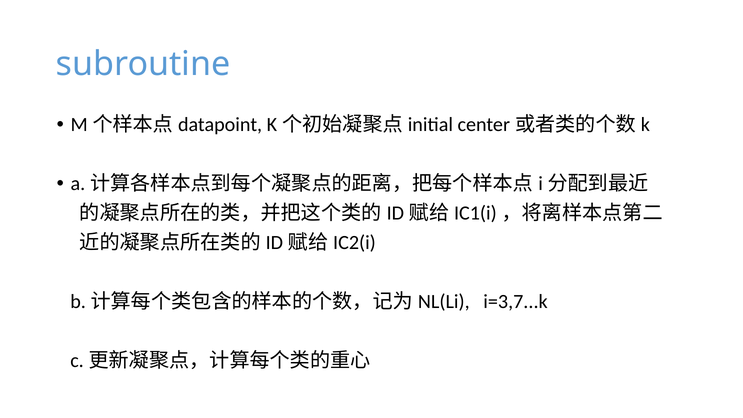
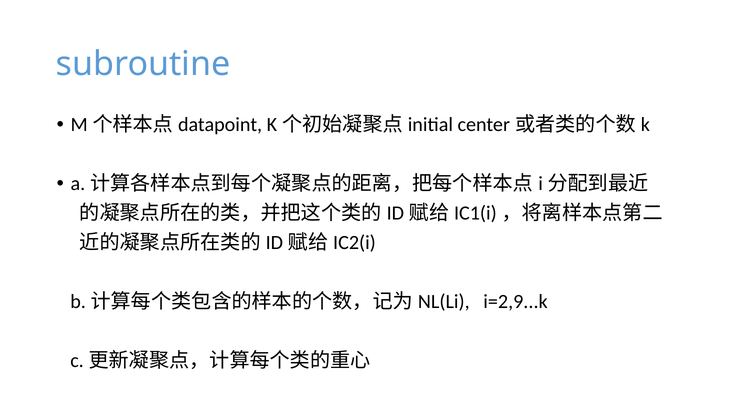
i=3,7...k: i=3,7...k -> i=2,9...k
